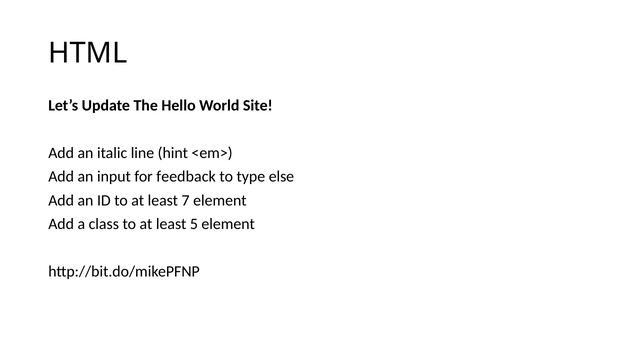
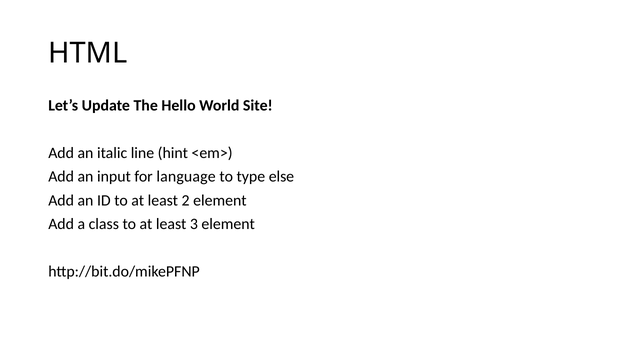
feedback: feedback -> language
7: 7 -> 2
5: 5 -> 3
